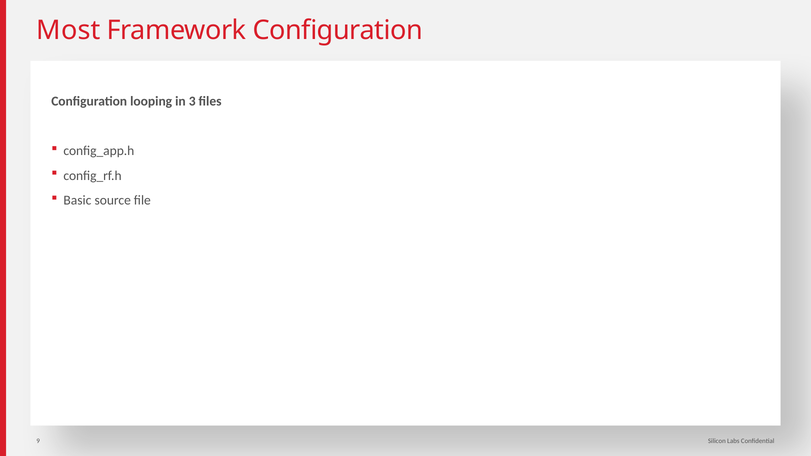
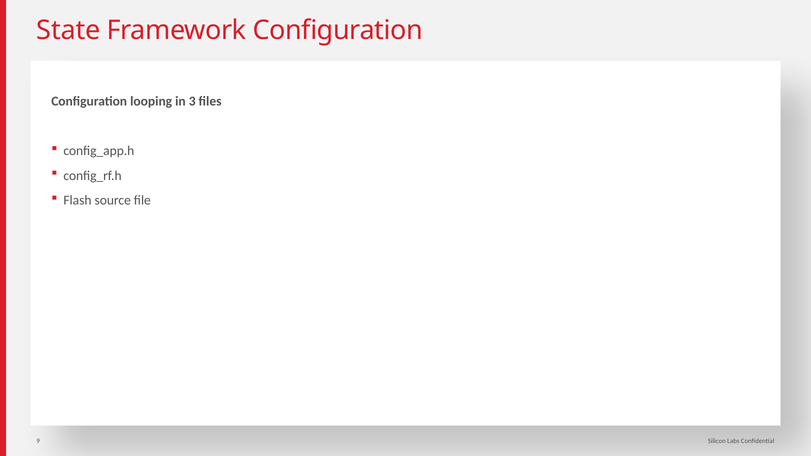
Most: Most -> State
Basic: Basic -> Flash
